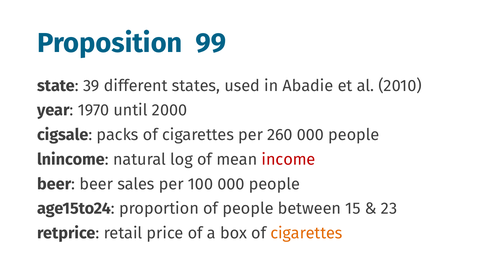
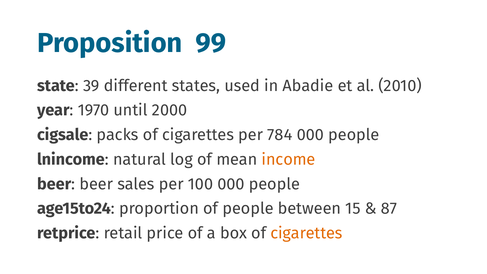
260: 260 -> 784
income colour: red -> orange
23: 23 -> 87
